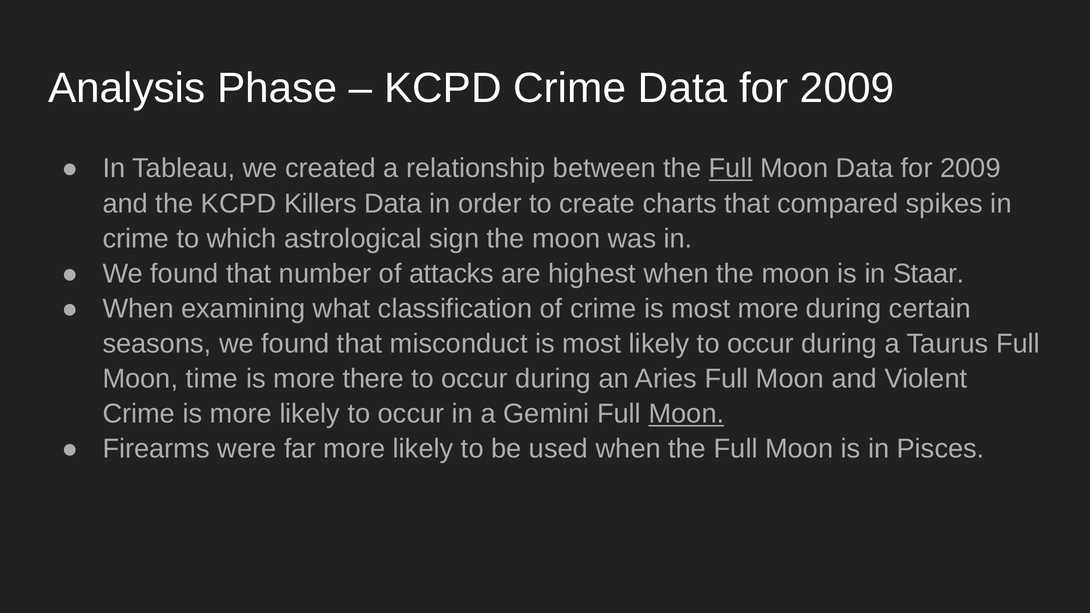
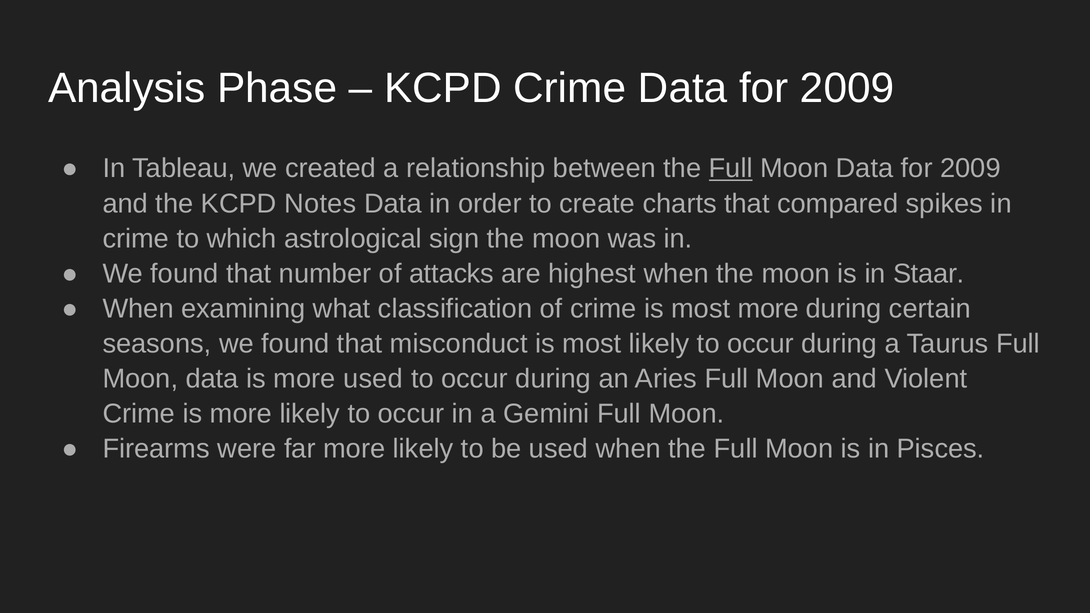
Killers: Killers -> Notes
time at (212, 379): time -> data
more there: there -> used
Moon at (686, 414) underline: present -> none
